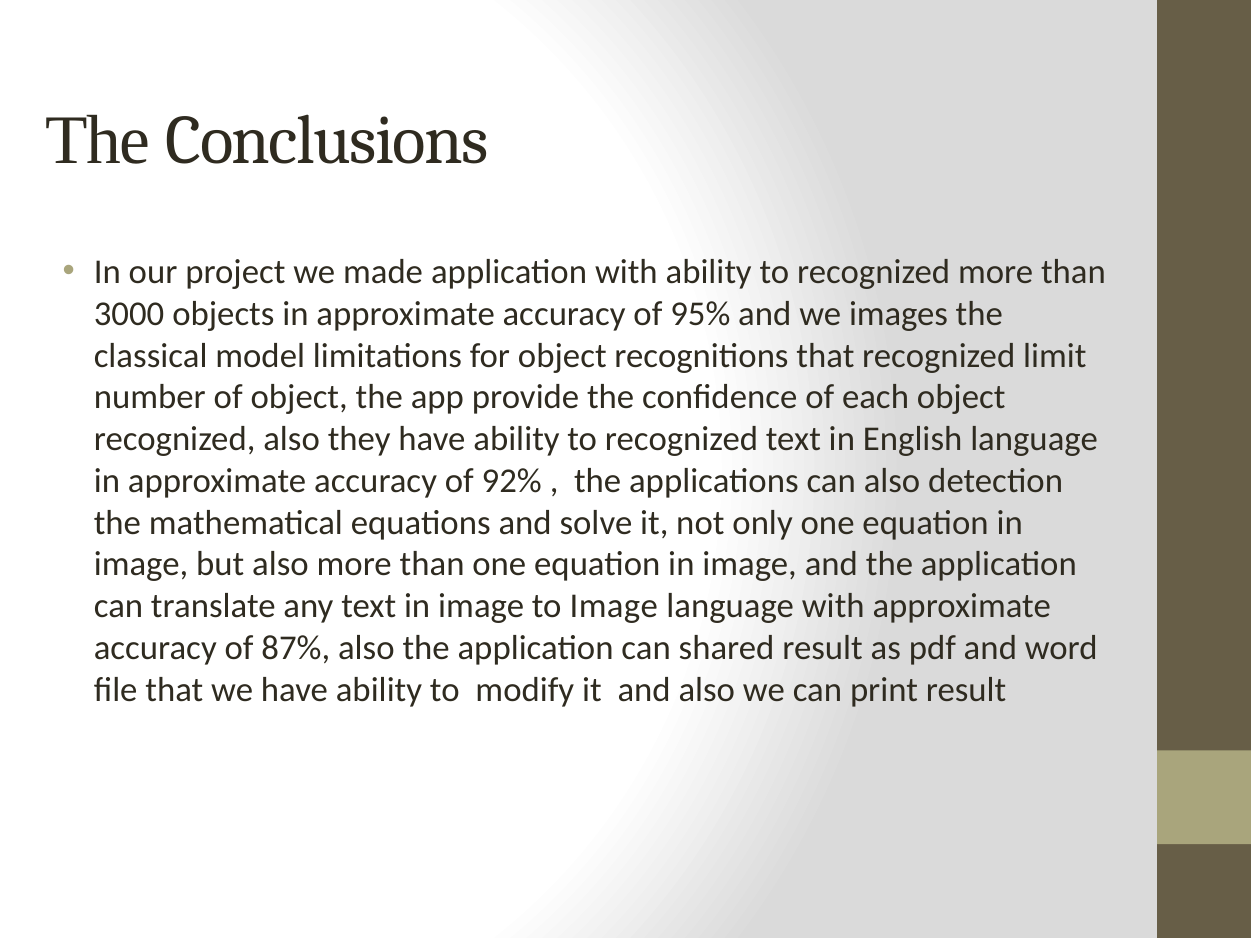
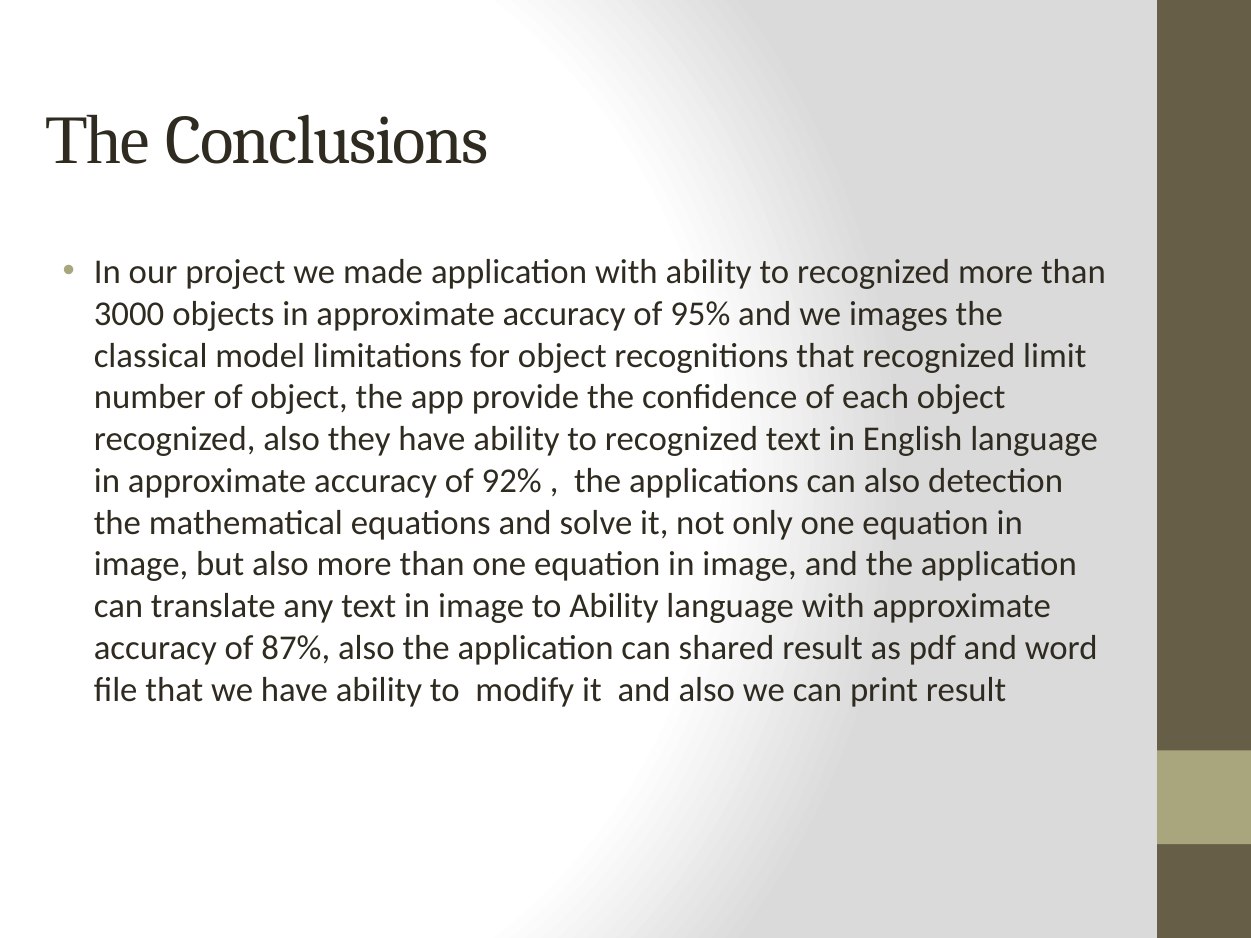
to Image: Image -> Ability
